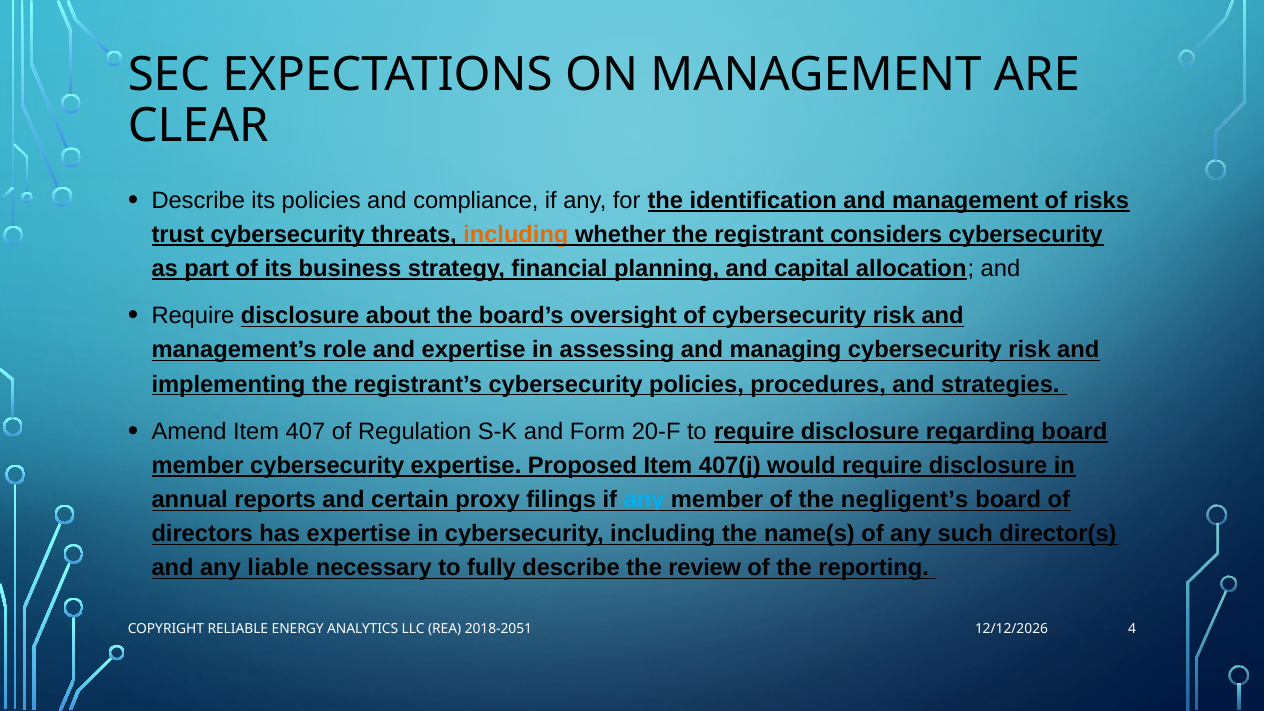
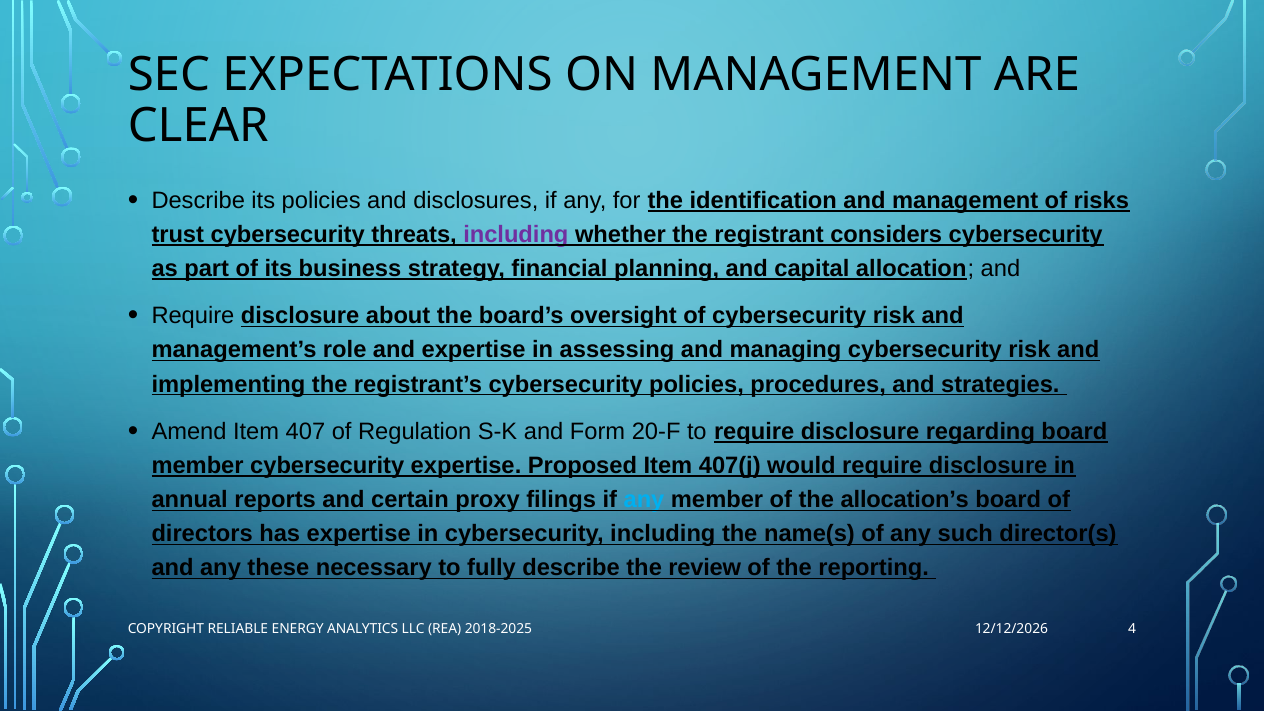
compliance: compliance -> disclosures
including at (516, 235) colour: orange -> purple
negligent’s: negligent’s -> allocation’s
liable: liable -> these
2018-2051: 2018-2051 -> 2018-2025
